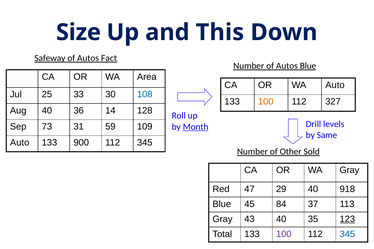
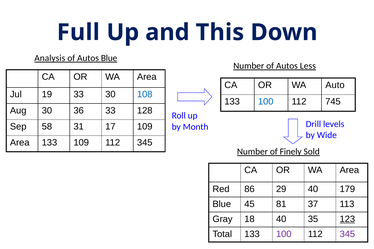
Size: Size -> Full
Safeway: Safeway -> Analysis
Autos Fact: Fact -> Blue
Autos Blue: Blue -> Less
25: 25 -> 19
100 at (266, 102) colour: orange -> blue
327: 327 -> 745
Aug 40: 40 -> 30
36 14: 14 -> 33
73: 73 -> 58
59: 59 -> 17
Month underline: present -> none
Same: Same -> Wide
Auto at (20, 143): Auto -> Area
133 900: 900 -> 109
Other: Other -> Finely
Gray at (349, 170): Gray -> Area
47: 47 -> 86
918: 918 -> 179
84: 84 -> 81
43: 43 -> 18
345 at (347, 234) colour: blue -> purple
